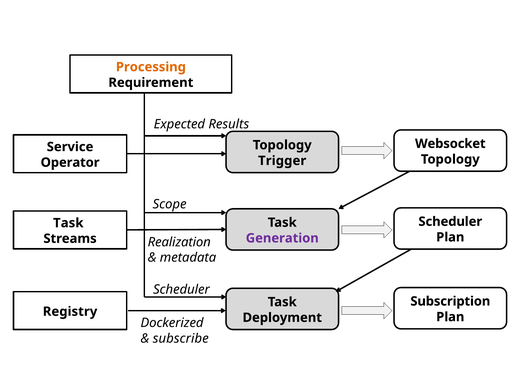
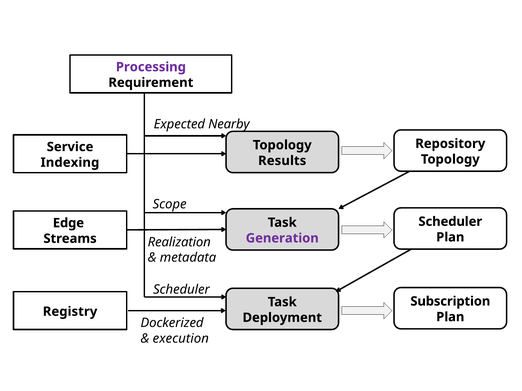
Processing colour: orange -> purple
Results: Results -> Nearby
Websocket: Websocket -> Repository
Trigger: Trigger -> Results
Operator: Operator -> Indexing
Task at (68, 223): Task -> Edge
subscribe: subscribe -> execution
